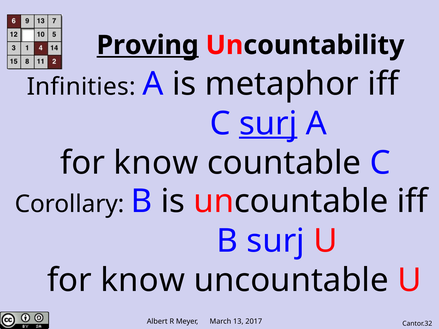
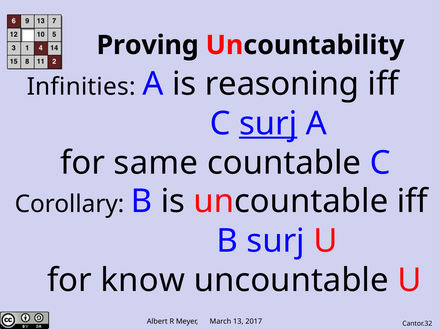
Proving underline: present -> none
metaphor: metaphor -> reasoning
know at (156, 163): know -> same
